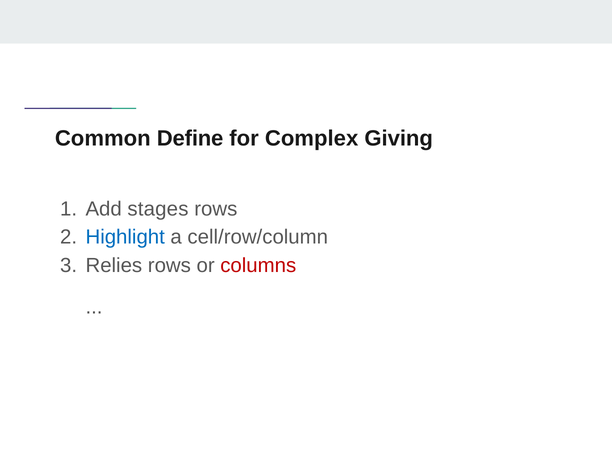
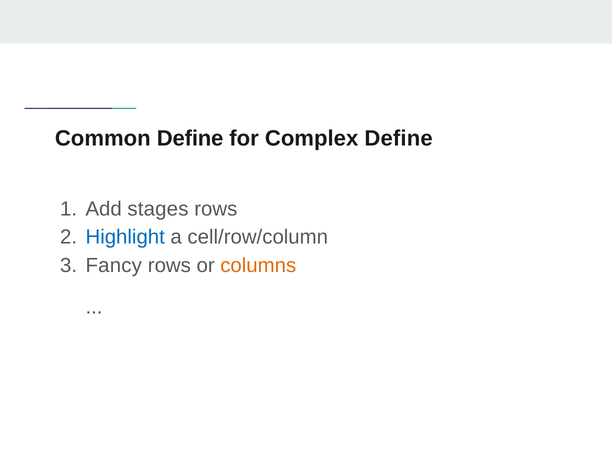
Complex Giving: Giving -> Define
Relies: Relies -> Fancy
columns colour: red -> orange
